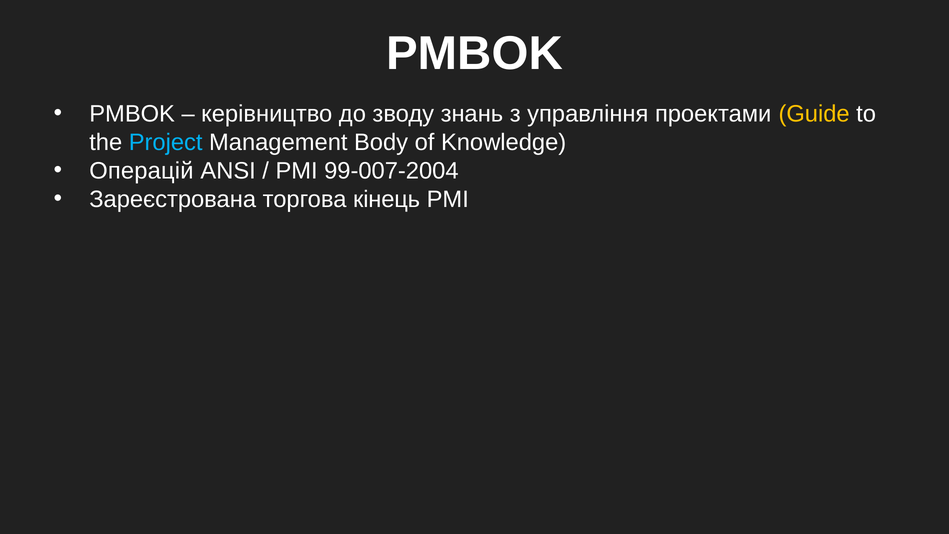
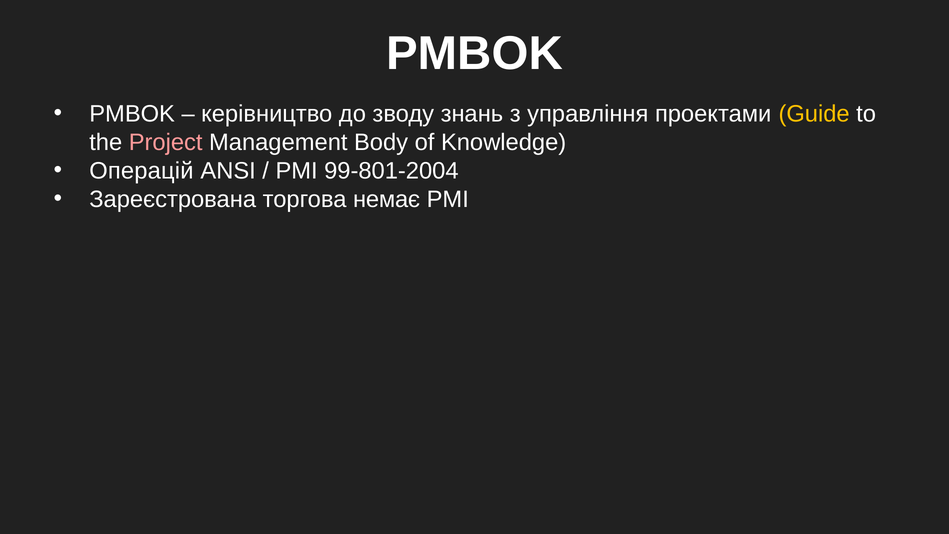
Project colour: light blue -> pink
99-007-2004: 99-007-2004 -> 99-801-2004
кінець: кінець -> немає
